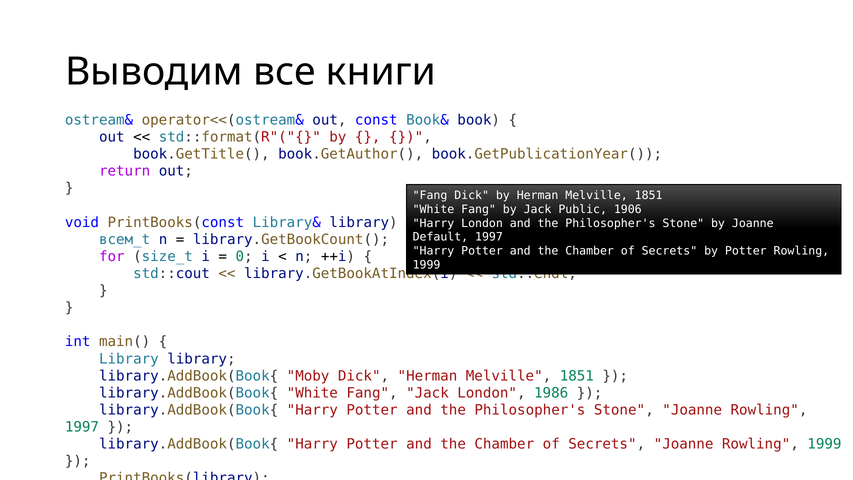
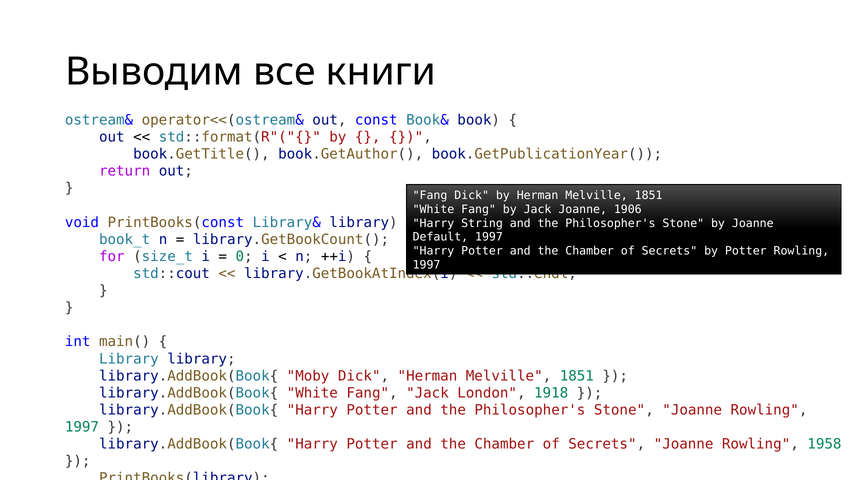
Jack Public: Public -> Joanne
Harry London: London -> String
всем_t: всем_t -> book_t
1999 at (427, 265): 1999 -> 1997
1986: 1986 -> 1918
Joanne Rowling 1999: 1999 -> 1958
